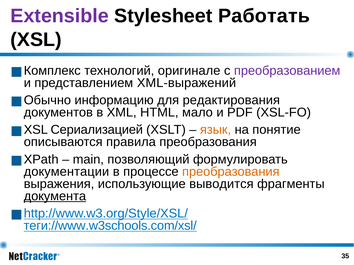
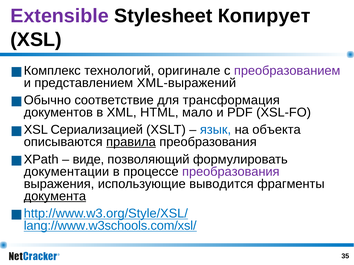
Работать: Работать -> Копирует
информацию: информацию -> соответствие
редактирования: редактирования -> трансформация
язык colour: orange -> blue
понятие: понятие -> объекта
правила underline: none -> present
main: main -> виде
преобразования at (231, 172) colour: orange -> purple
теги://www.w3schools.com/xsl/: теги://www.w3schools.com/xsl/ -> lang://www.w3schools.com/xsl/
